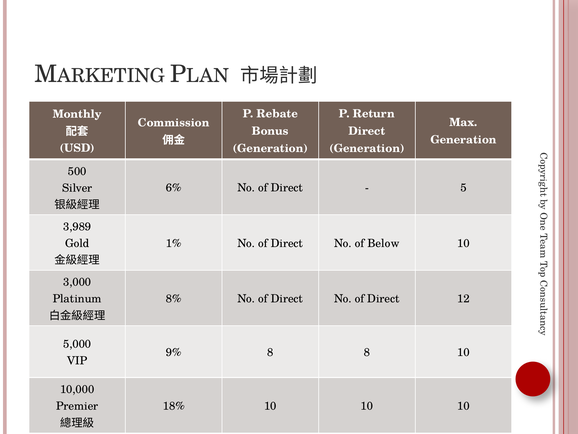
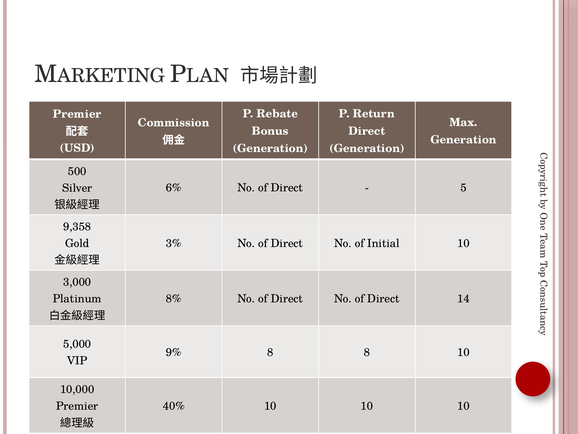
Monthly at (77, 114): Monthly -> Premier
3,989: 3,989 -> 9,358
1%: 1% -> 3%
Below: Below -> Initial
12: 12 -> 14
18%: 18% -> 40%
